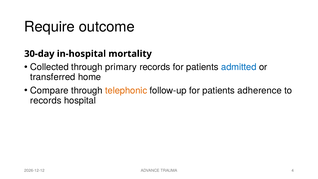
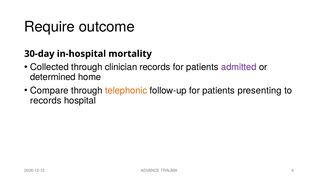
primary: primary -> clinician
admitted colour: blue -> purple
transferred: transferred -> determined
adherence: adherence -> presenting
